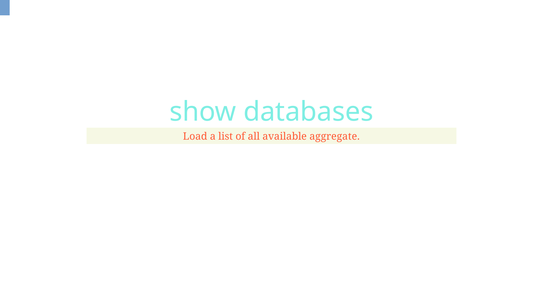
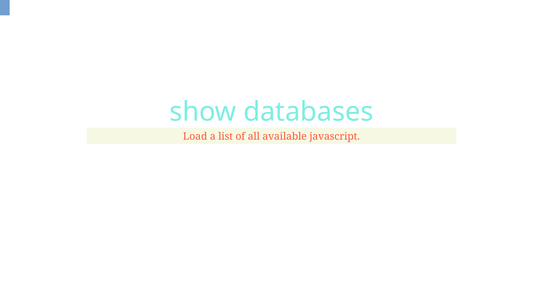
aggregate: aggregate -> javascript
